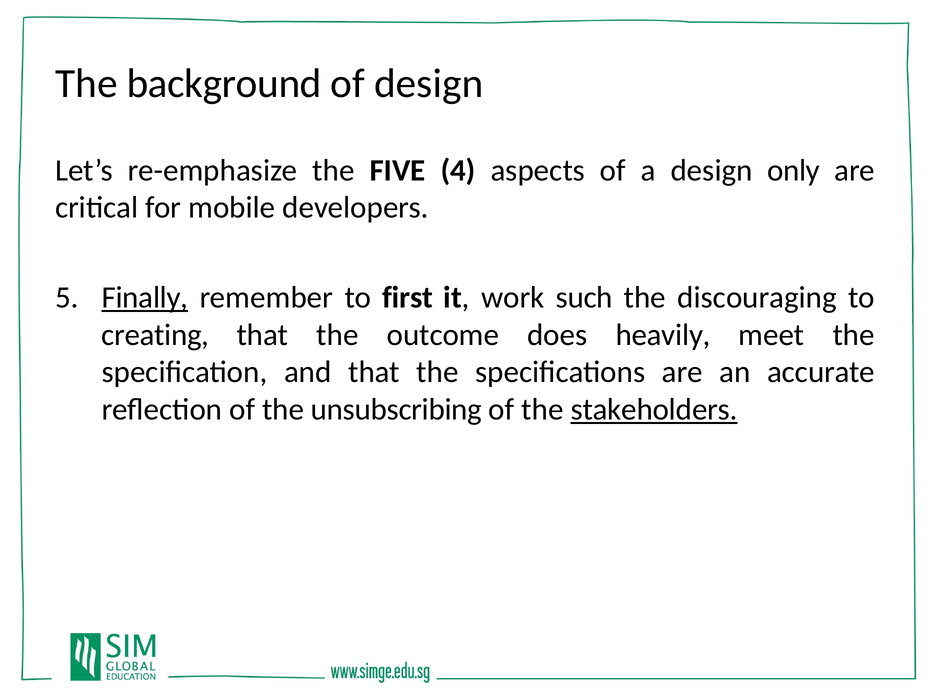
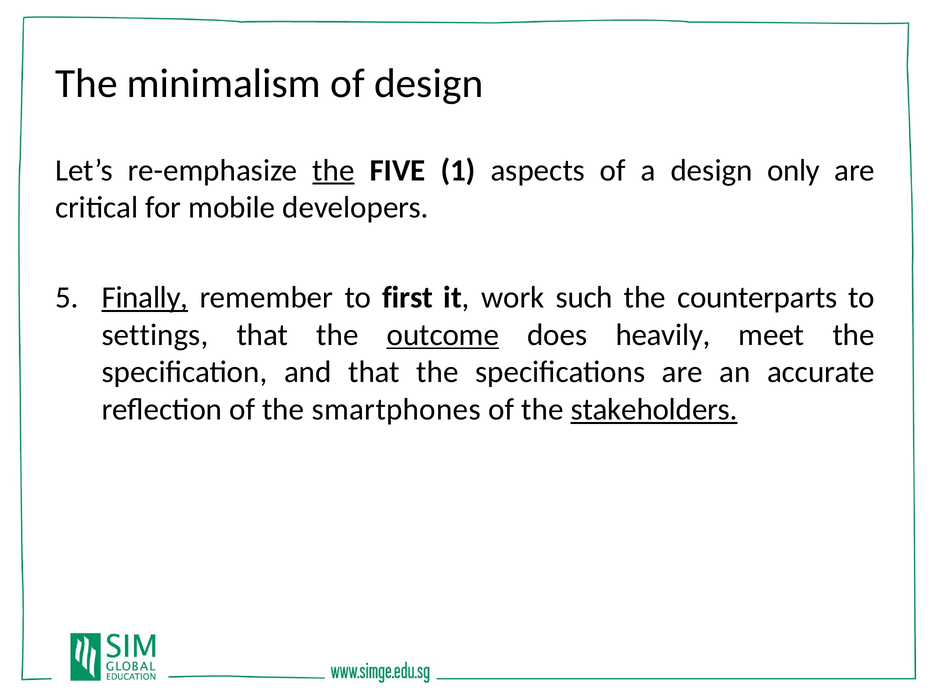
background: background -> minimalism
the at (333, 170) underline: none -> present
4: 4 -> 1
discouraging: discouraging -> counterparts
creating: creating -> settings
outcome underline: none -> present
unsubscribing: unsubscribing -> smartphones
